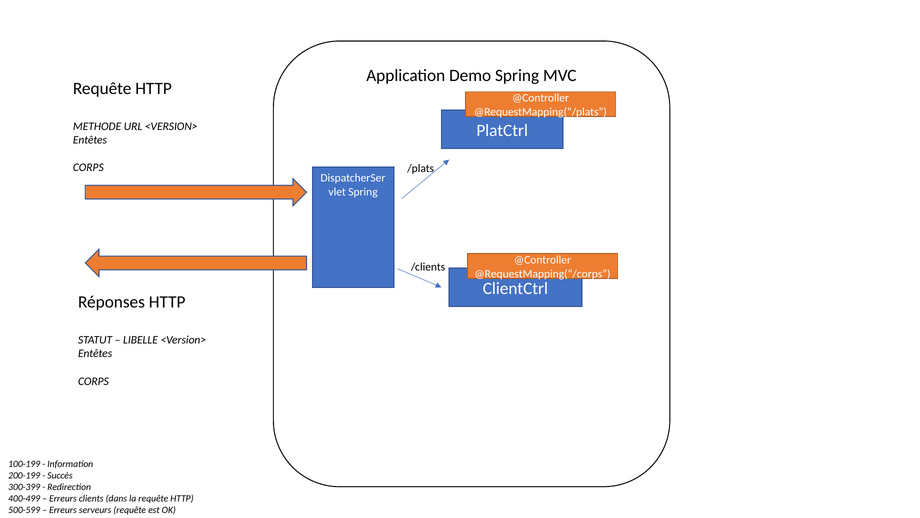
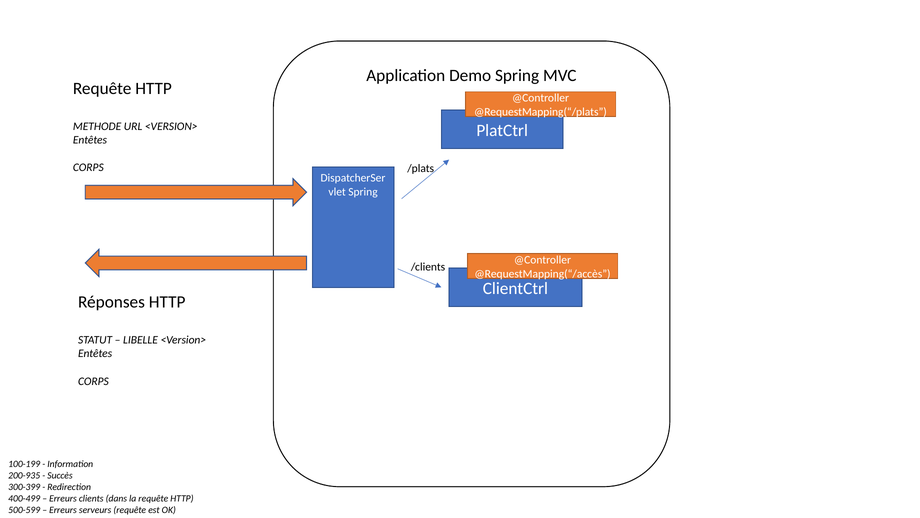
@RequestMapping(“/corps: @RequestMapping(“/corps -> @RequestMapping(“/accès
200-199: 200-199 -> 200-935
